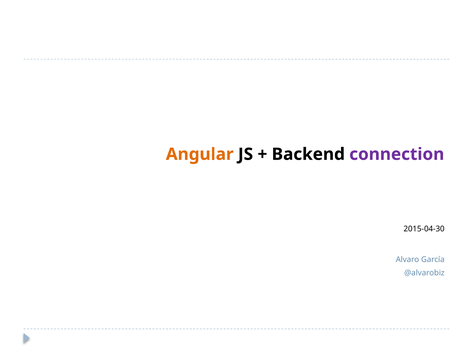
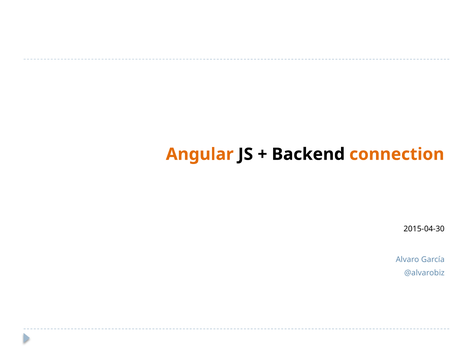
connection colour: purple -> orange
